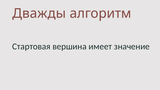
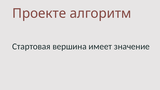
Дважды: Дважды -> Проекте
